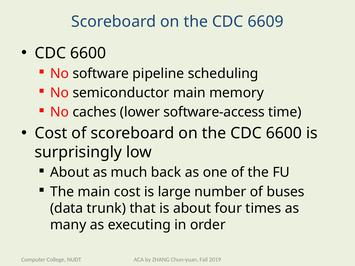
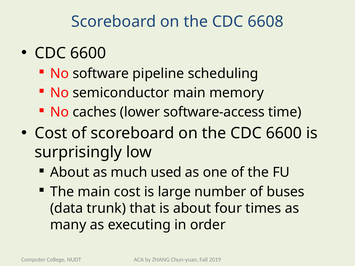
6609: 6609 -> 6608
back: back -> used
